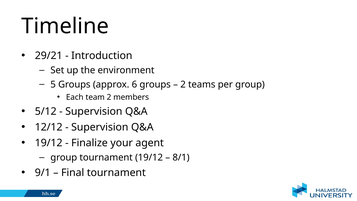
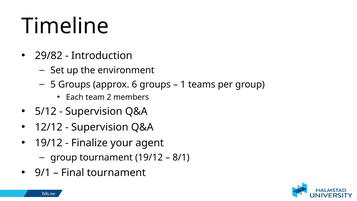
29/21: 29/21 -> 29/82
2 at (183, 84): 2 -> 1
